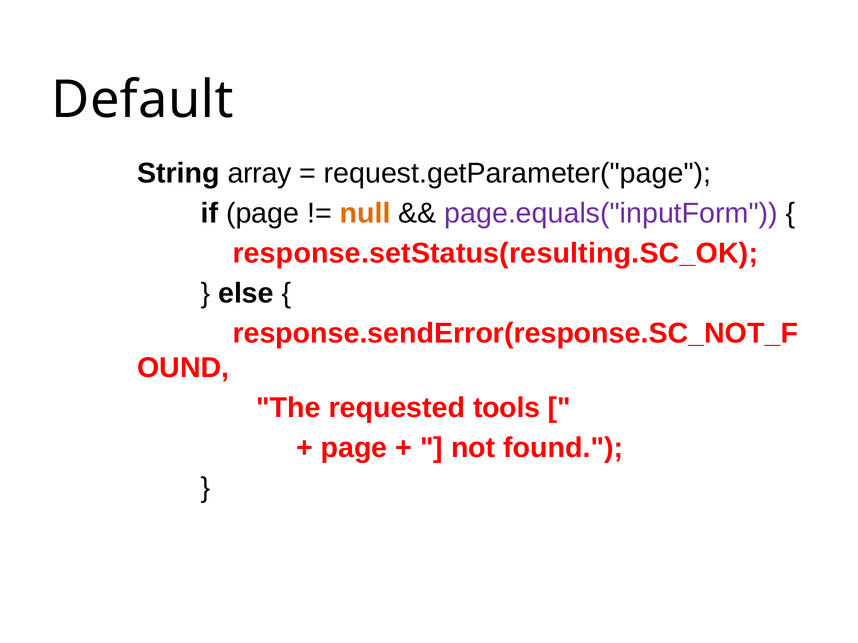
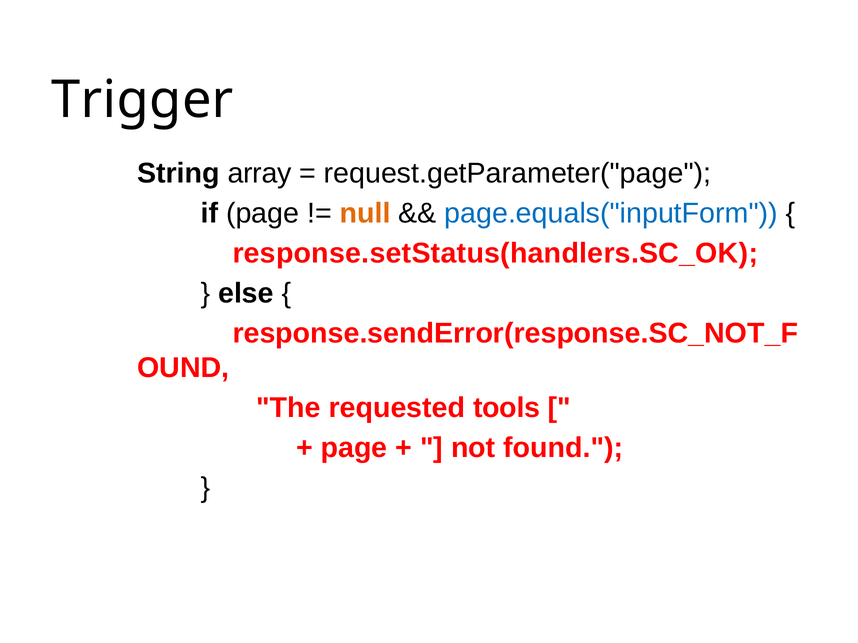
Default: Default -> Trigger
page.equals("inputForm colour: purple -> blue
response.setStatus(resulting.SC_OK: response.setStatus(resulting.SC_OK -> response.setStatus(handlers.SC_OK
